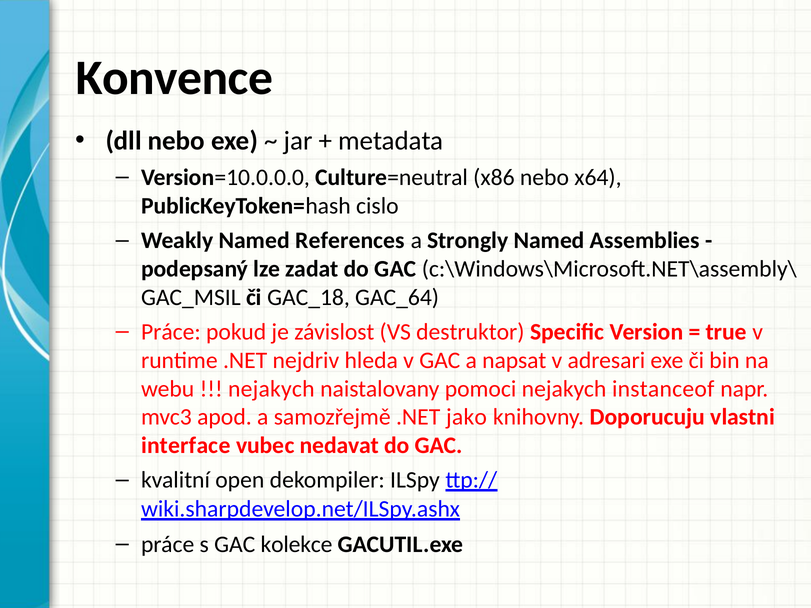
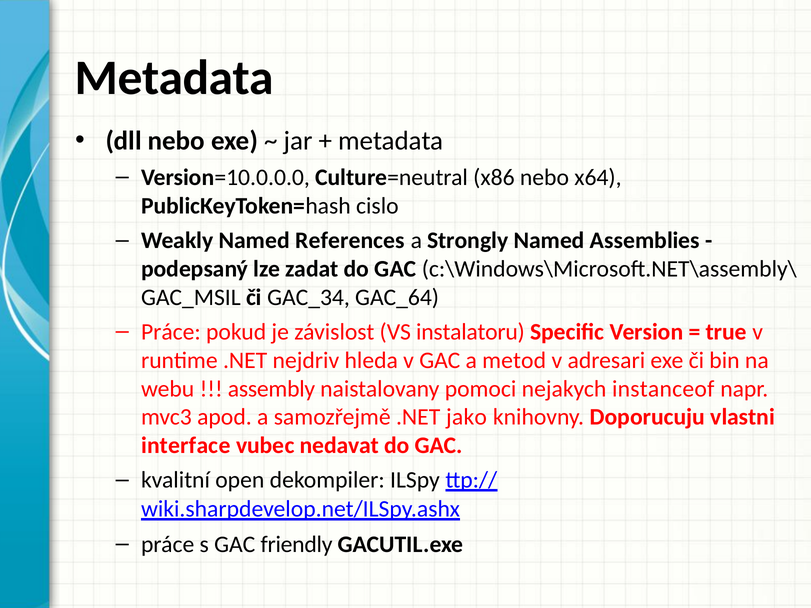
Konvence at (174, 78): Konvence -> Metadata
GAC_18: GAC_18 -> GAC_34
destruktor: destruktor -> instalatoru
napsat: napsat -> metod
nejakych at (271, 389): nejakych -> assembly
kolekce: kolekce -> friendly
